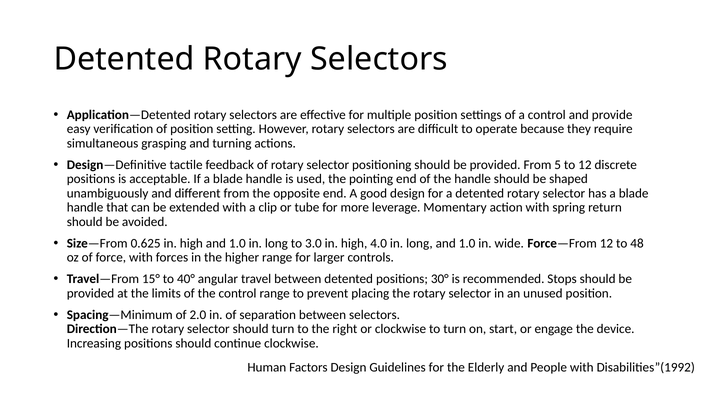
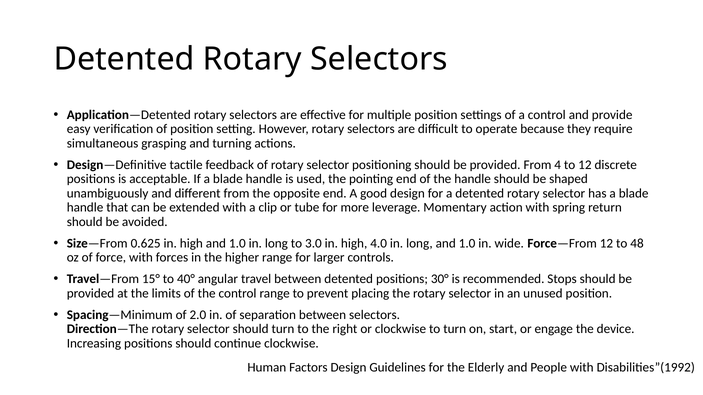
5: 5 -> 4
